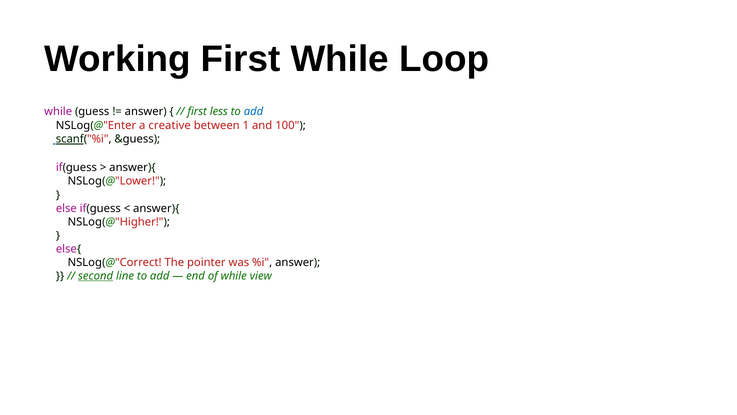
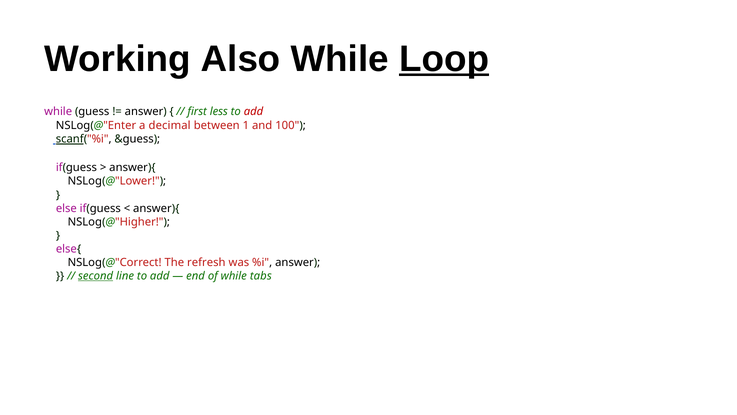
Working First: First -> Also
Loop underline: none -> present
add at (254, 112) colour: blue -> red
creative: creative -> decimal
pointer: pointer -> refresh
view: view -> tabs
